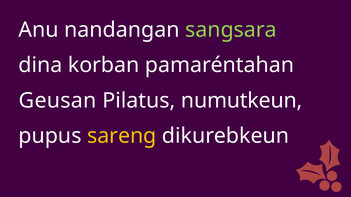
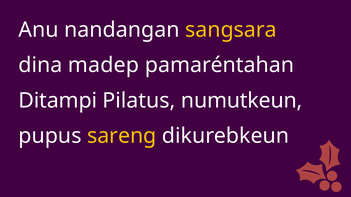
sangsara colour: light green -> yellow
korban: korban -> madep
Geusan: Geusan -> Ditampi
